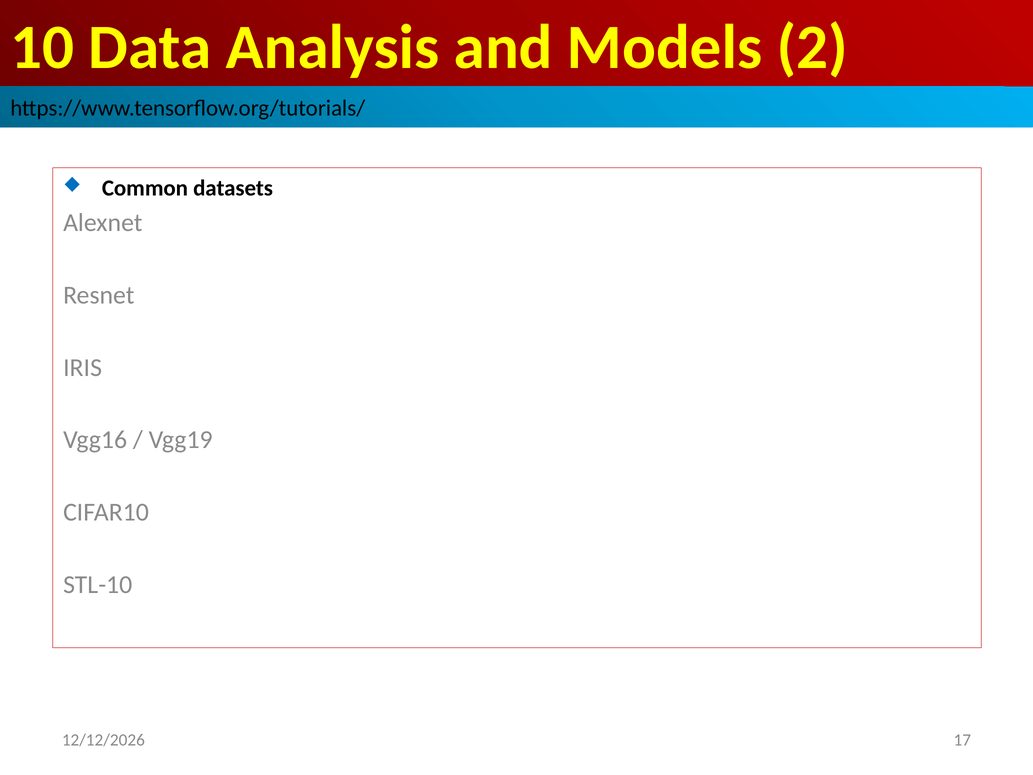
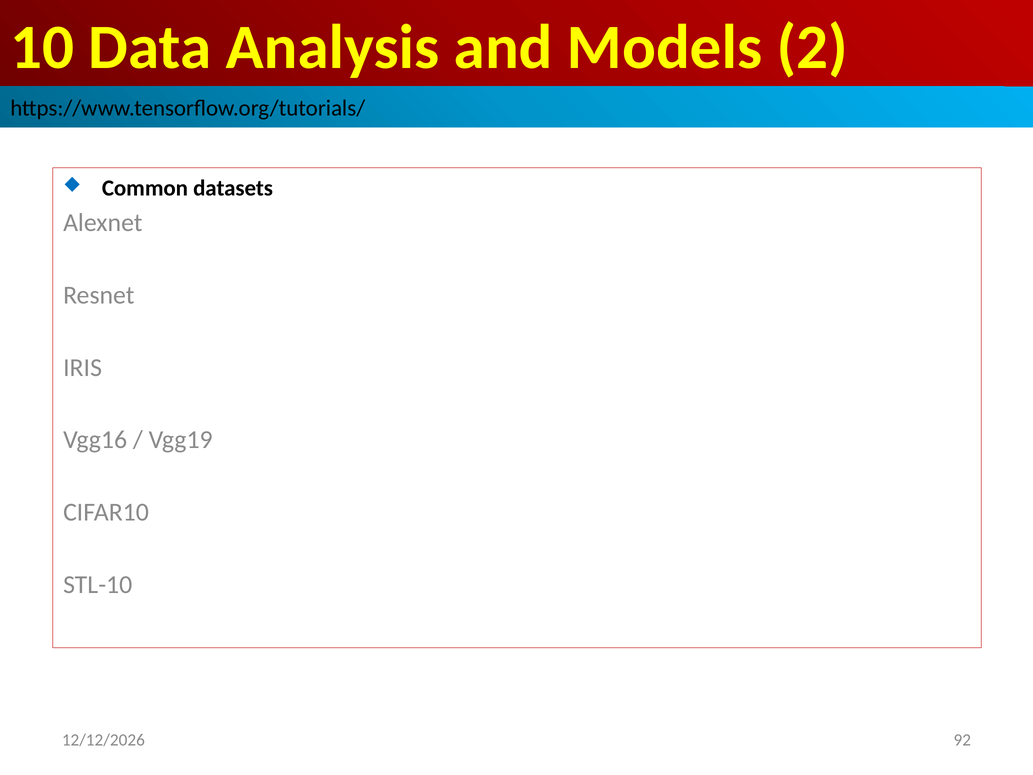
17: 17 -> 92
